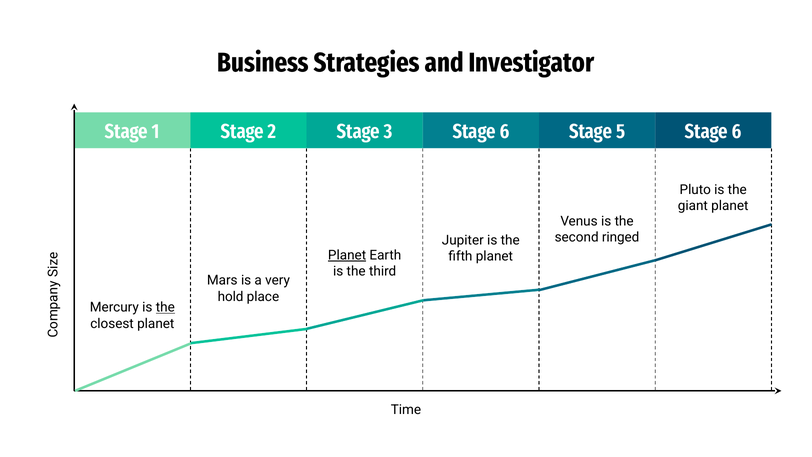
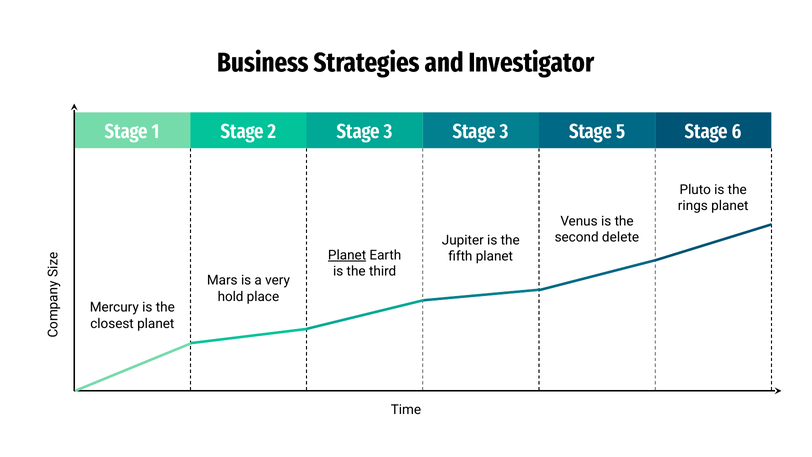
3 Stage 6: 6 -> 3
giant: giant -> rings
ringed: ringed -> delete
the at (165, 307) underline: present -> none
